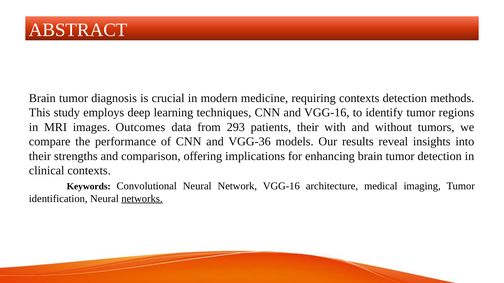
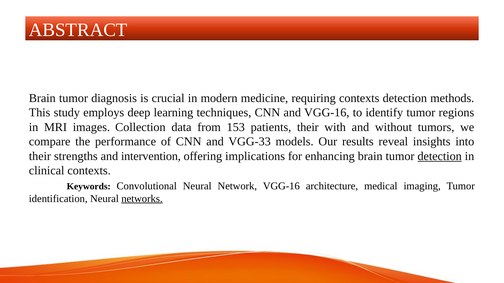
Outcomes: Outcomes -> Collection
293: 293 -> 153
VGG-36: VGG-36 -> VGG-33
comparison: comparison -> intervention
detection at (440, 156) underline: none -> present
